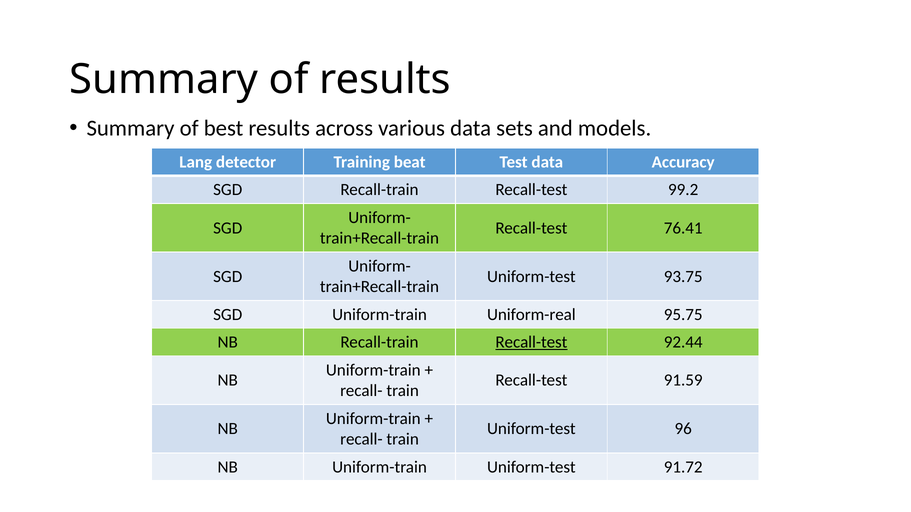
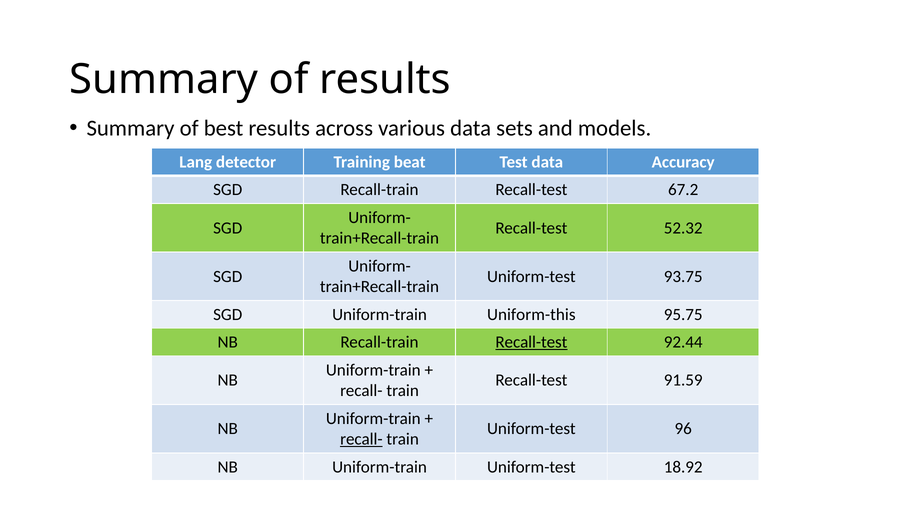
99.2: 99.2 -> 67.2
76.41: 76.41 -> 52.32
Uniform-real: Uniform-real -> Uniform-this
recall- at (361, 440) underline: none -> present
91.72: 91.72 -> 18.92
